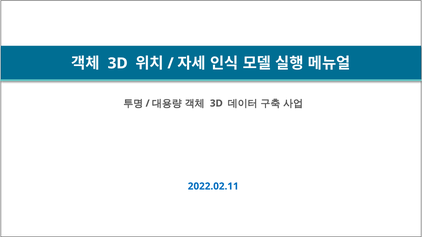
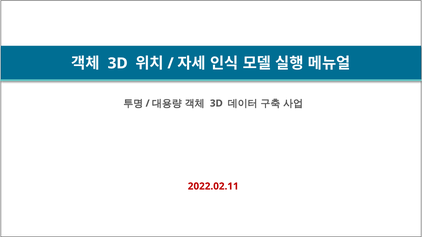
2022.02.11 colour: blue -> red
